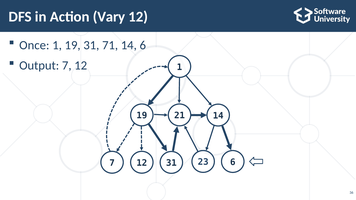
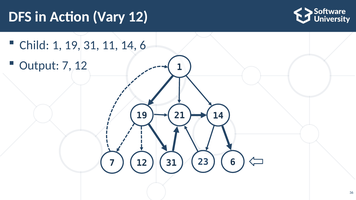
Once: Once -> Child
71: 71 -> 11
